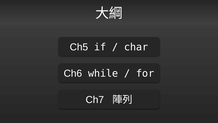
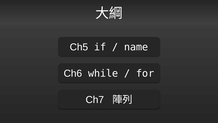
char: char -> name
